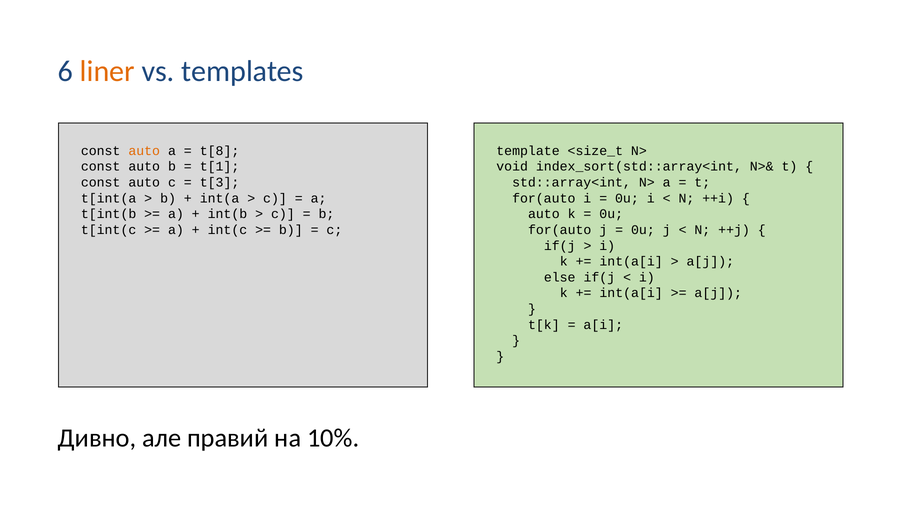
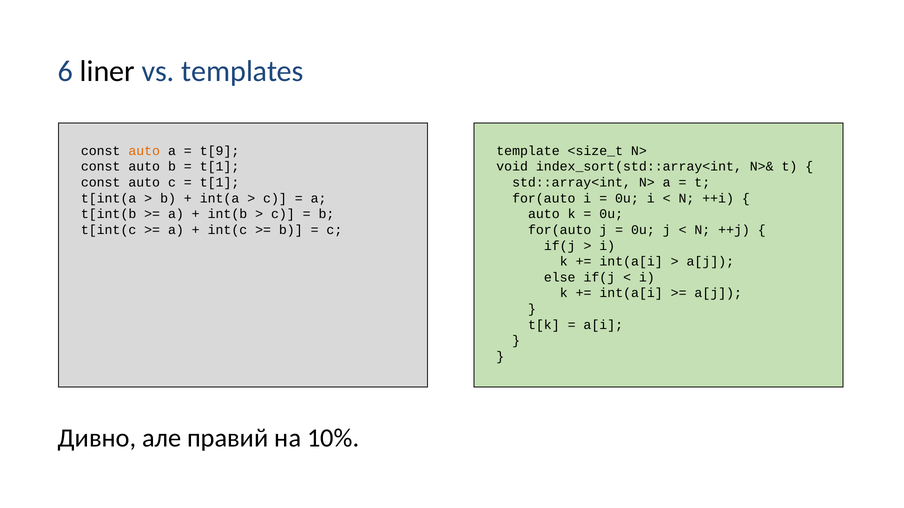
liner colour: orange -> black
t[8: t[8 -> t[9
t[3 at (220, 183): t[3 -> t[1
